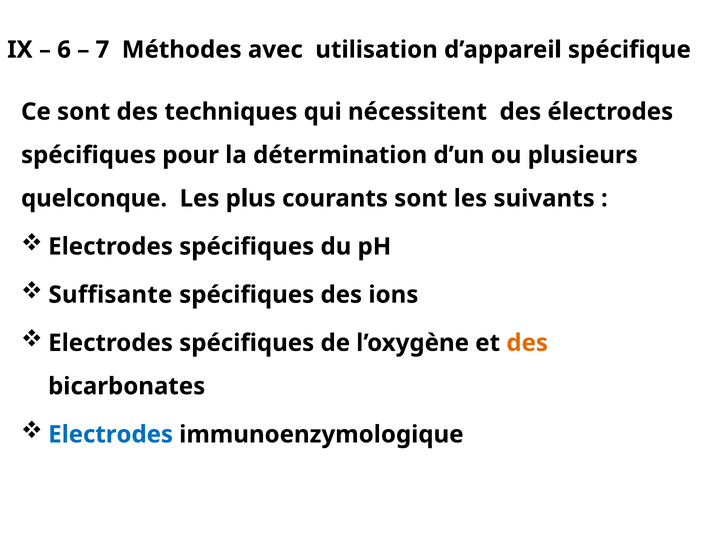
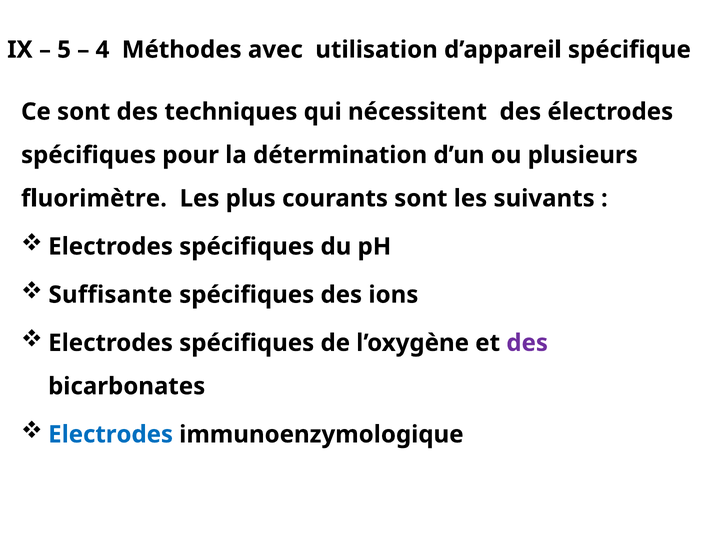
6: 6 -> 5
7: 7 -> 4
quelconque: quelconque -> fluorimètre
des at (527, 343) colour: orange -> purple
